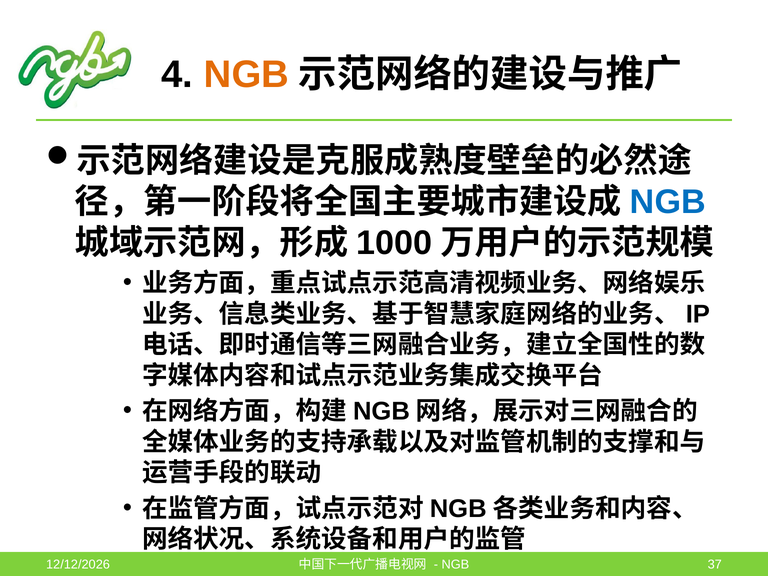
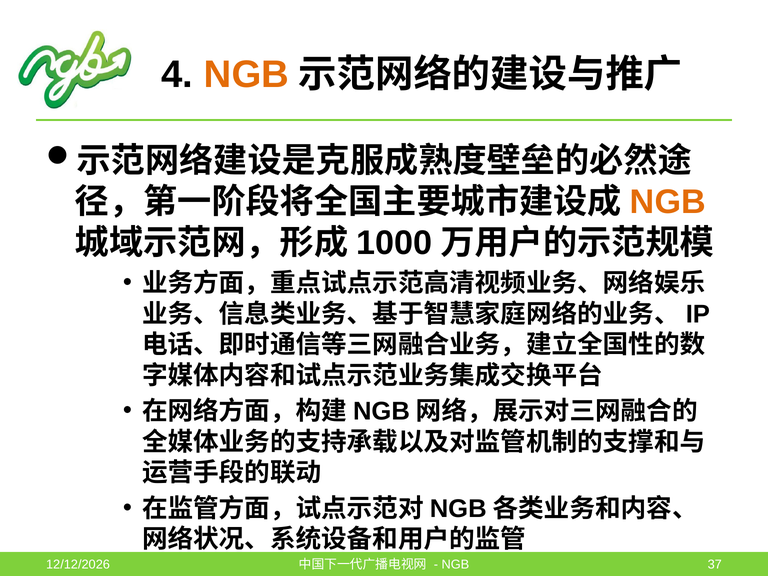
NGB at (668, 202) colour: blue -> orange
